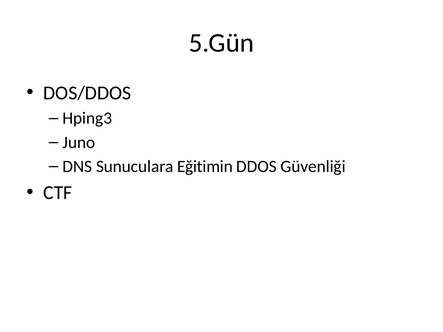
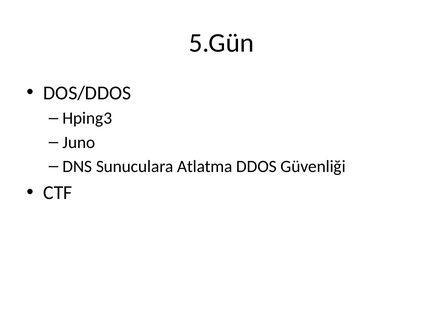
Eğitimin: Eğitimin -> Atlatma
